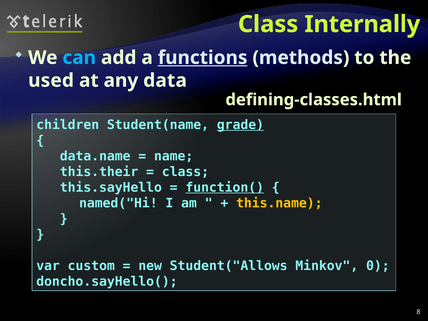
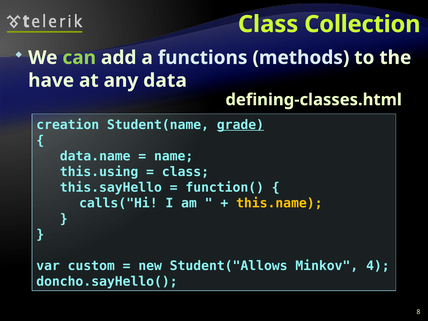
Internally: Internally -> Collection
can colour: light blue -> light green
functions underline: present -> none
used: used -> have
children: children -> creation
this.their: this.their -> this.using
function( underline: present -> none
named("Hi: named("Hi -> calls("Hi
0: 0 -> 4
